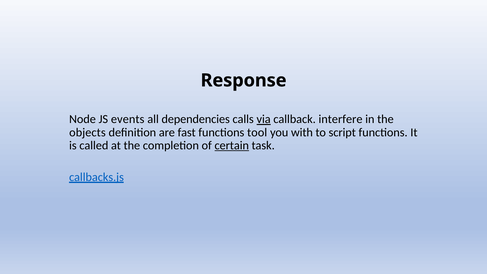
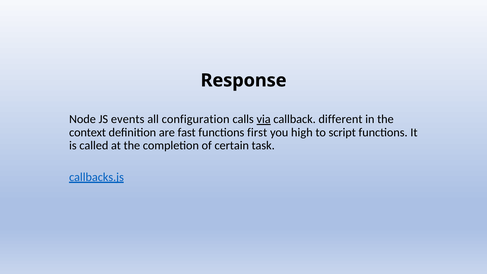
dependencies: dependencies -> configuration
interfere: interfere -> different
objects: objects -> context
tool: tool -> first
with: with -> high
certain underline: present -> none
